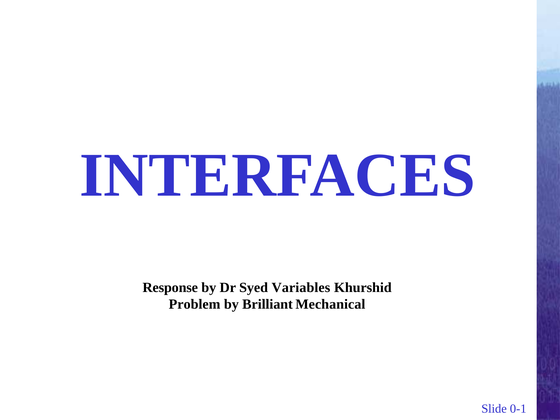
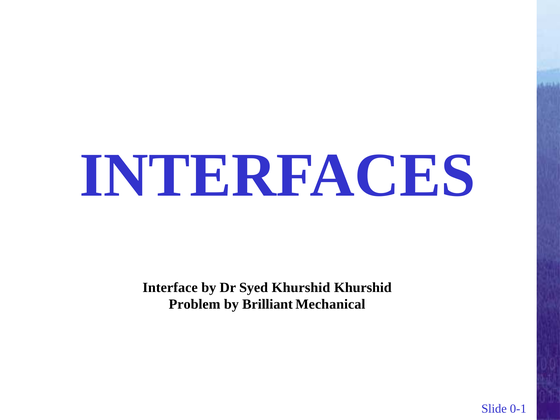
Response: Response -> Interface
Syed Variables: Variables -> Khurshid
